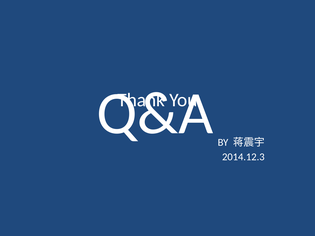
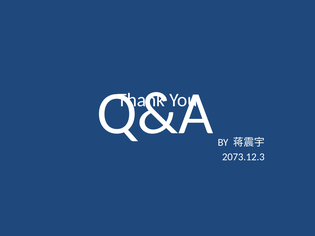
2014.12.3: 2014.12.3 -> 2073.12.3
